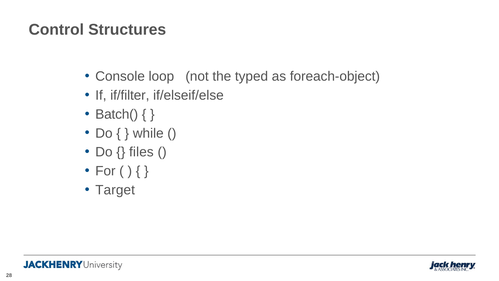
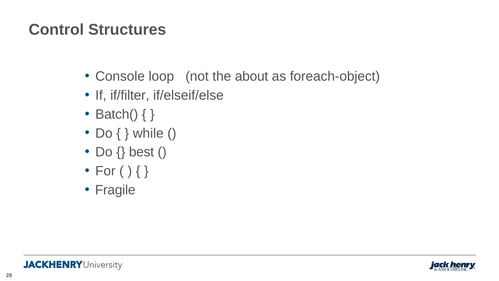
typed: typed -> about
files: files -> best
Target: Target -> Fragile
